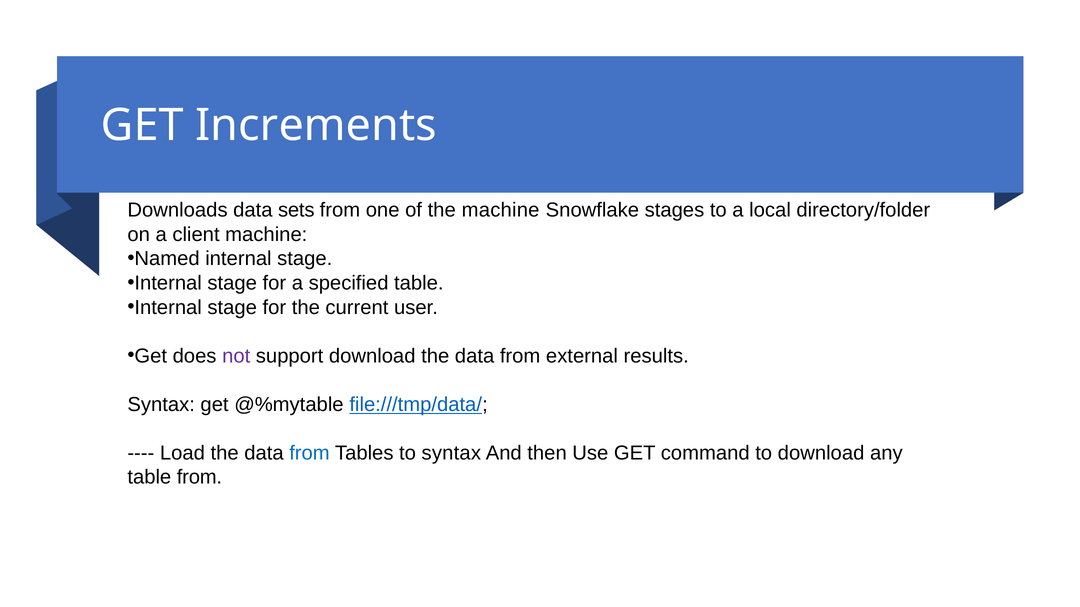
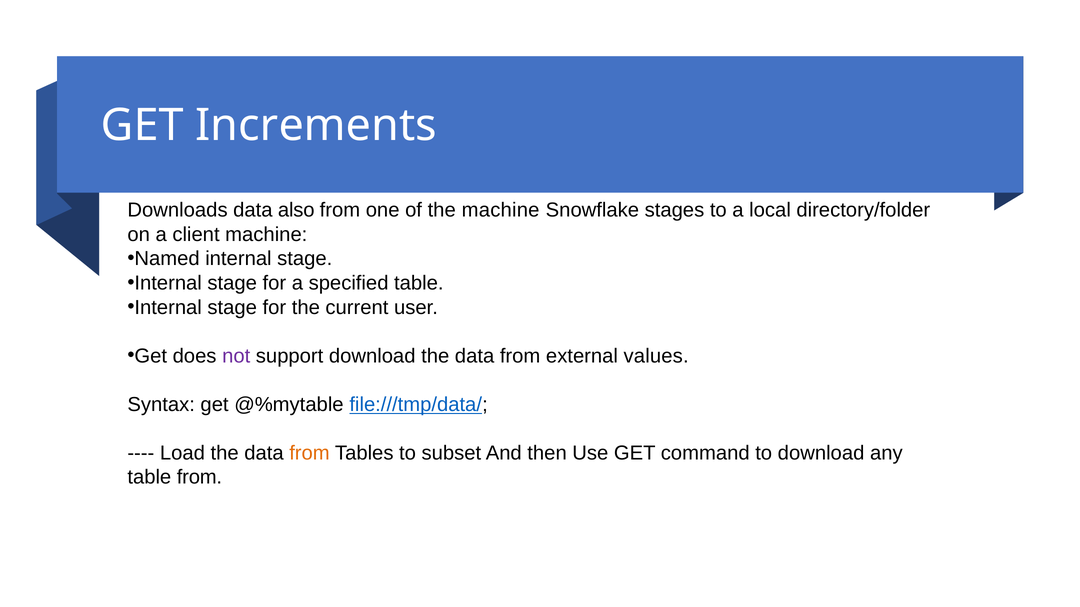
sets: sets -> also
results: results -> values
from at (310, 453) colour: blue -> orange
to syntax: syntax -> subset
